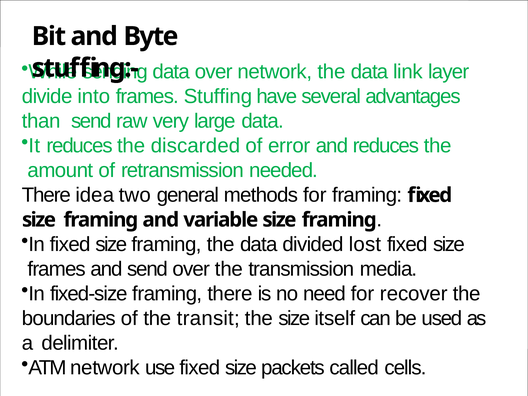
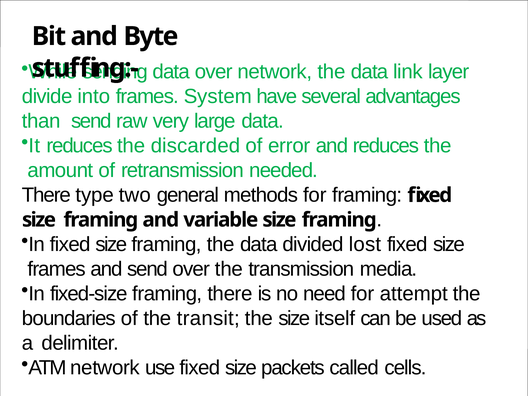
Stuffing: Stuffing -> System
idea: idea -> type
recover: recover -> attempt
